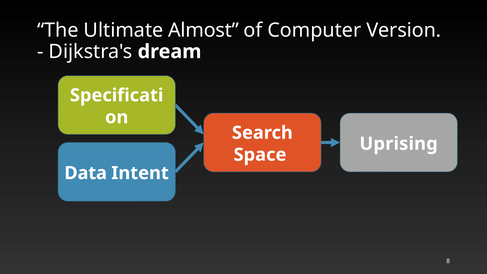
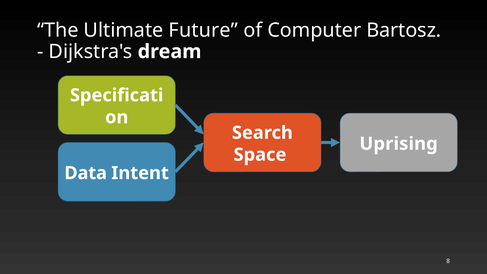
Almost: Almost -> Future
Version: Version -> Bartosz
